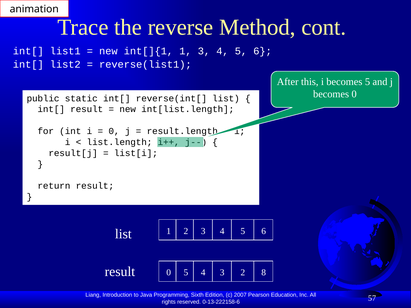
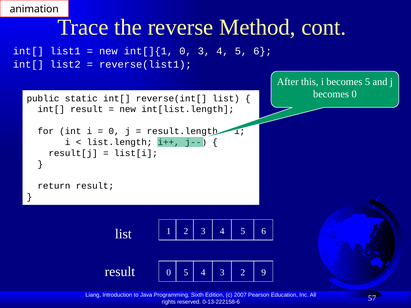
int[]{1 1: 1 -> 0
8: 8 -> 9
